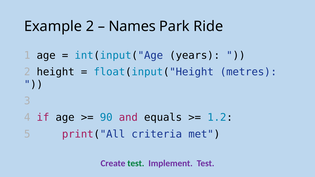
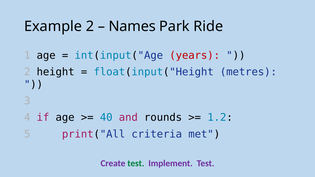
years colour: black -> red
90: 90 -> 40
equals: equals -> rounds
